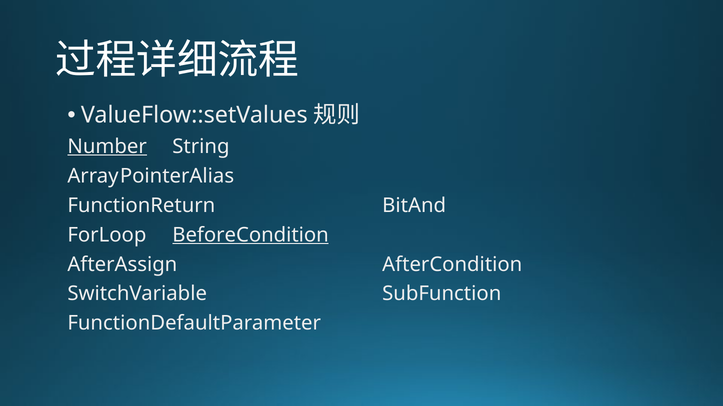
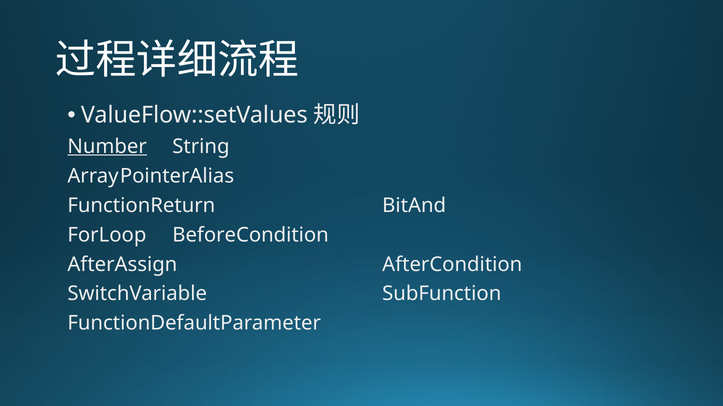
BeforeCondition underline: present -> none
